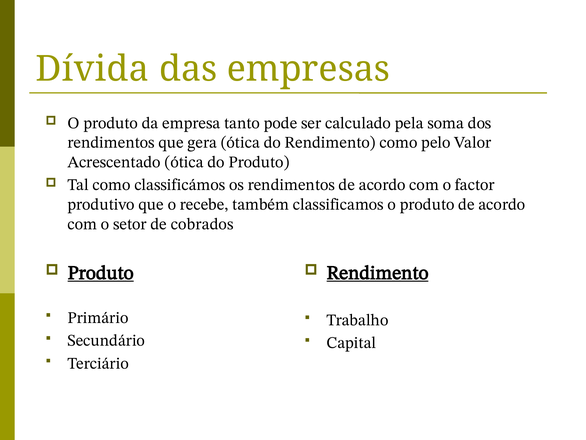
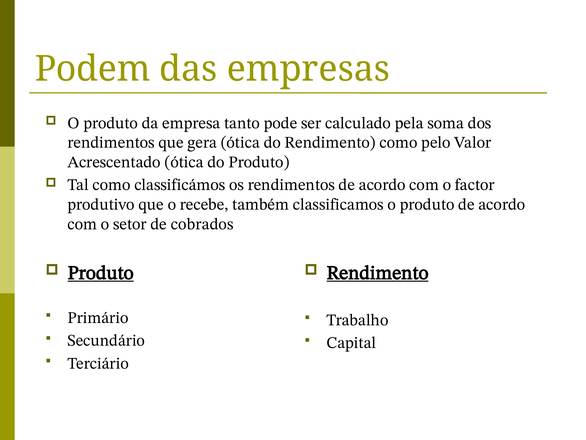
Dívida: Dívida -> Podem
